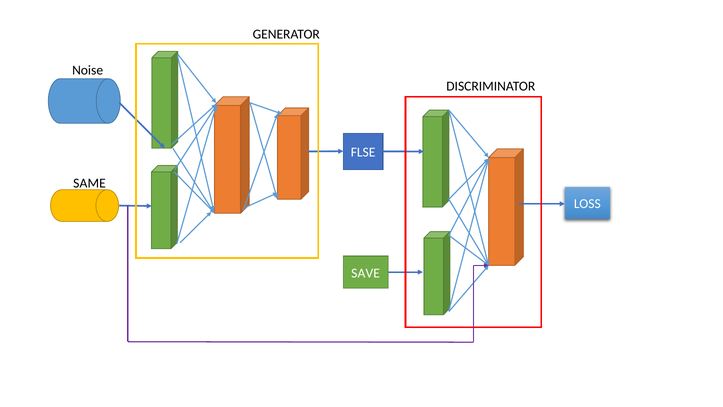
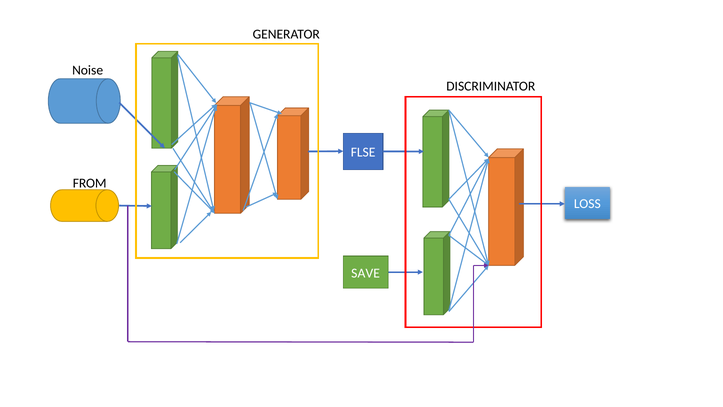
SAME: SAME -> FROM
